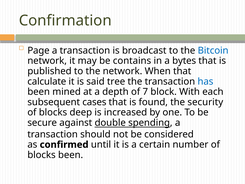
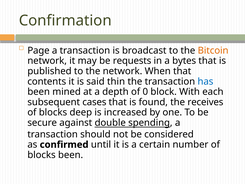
Bitcoin colour: blue -> orange
contains: contains -> requests
calculate: calculate -> contents
tree: tree -> thin
7: 7 -> 0
security: security -> receives
